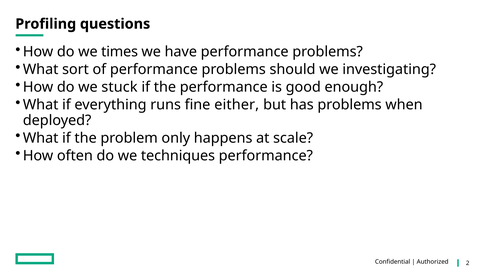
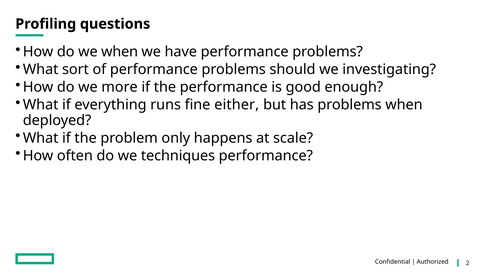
we times: times -> when
stuck: stuck -> more
